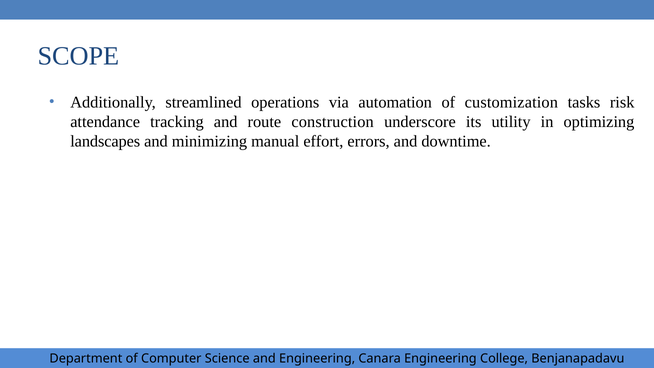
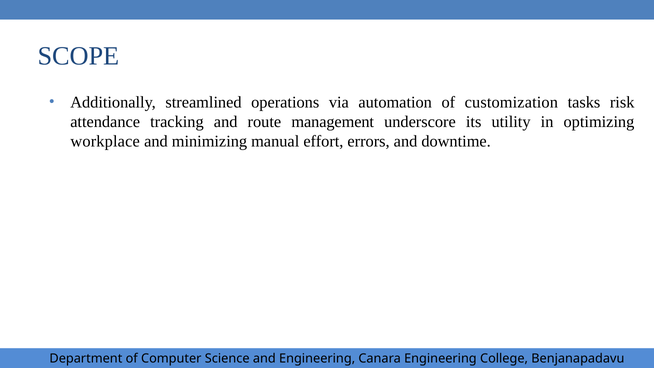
construction: construction -> management
landscapes: landscapes -> workplace
